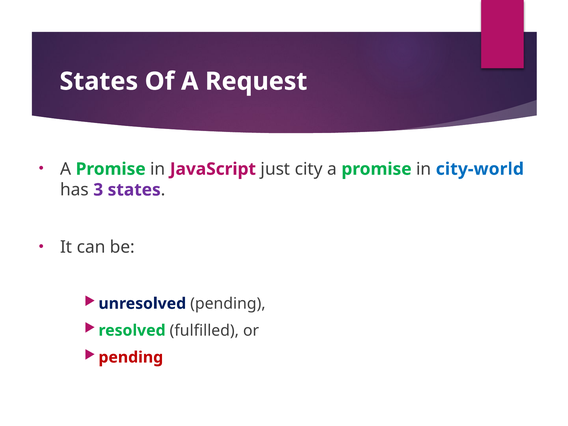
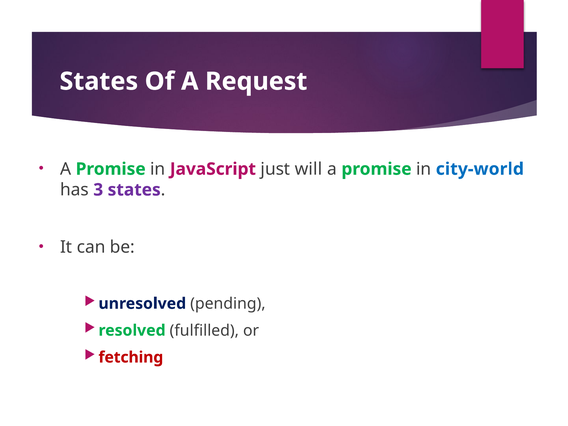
city: city -> will
pending at (131, 357): pending -> fetching
